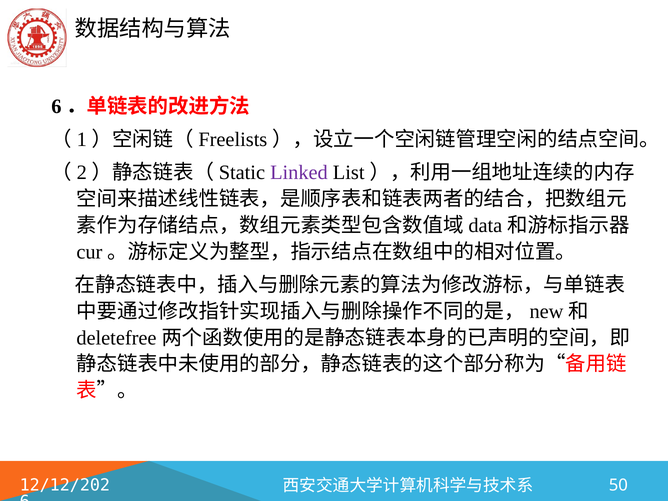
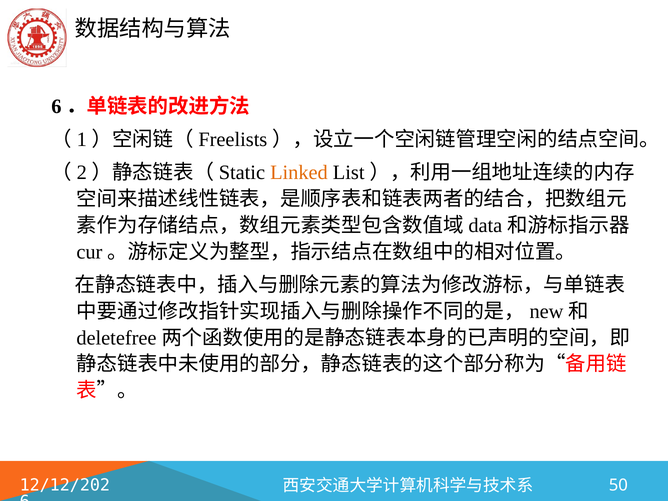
Linked colour: purple -> orange
